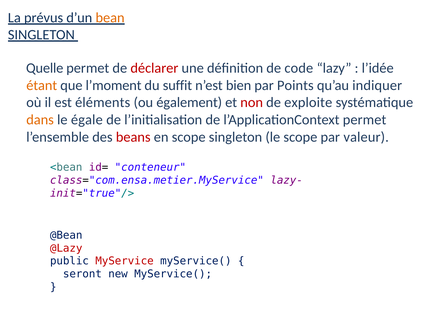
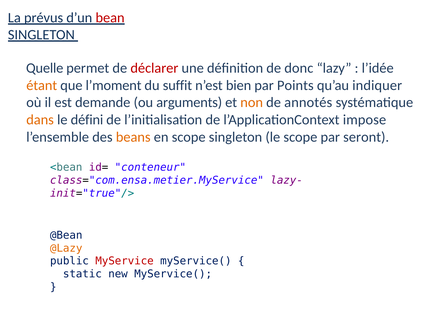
bean colour: orange -> red
code: code -> donc
éléments: éléments -> demande
également: également -> arguments
non colour: red -> orange
exploite: exploite -> annotés
égale: égale -> défini
l’ApplicationContext permet: permet -> impose
beans colour: red -> orange
valeur: valeur -> seront
@Lazy colour: red -> orange
seront: seront -> static
